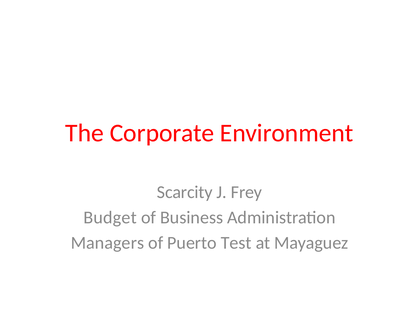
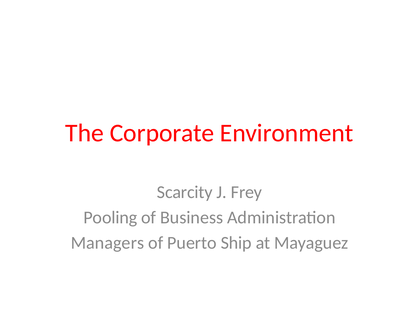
Budget: Budget -> Pooling
Test: Test -> Ship
